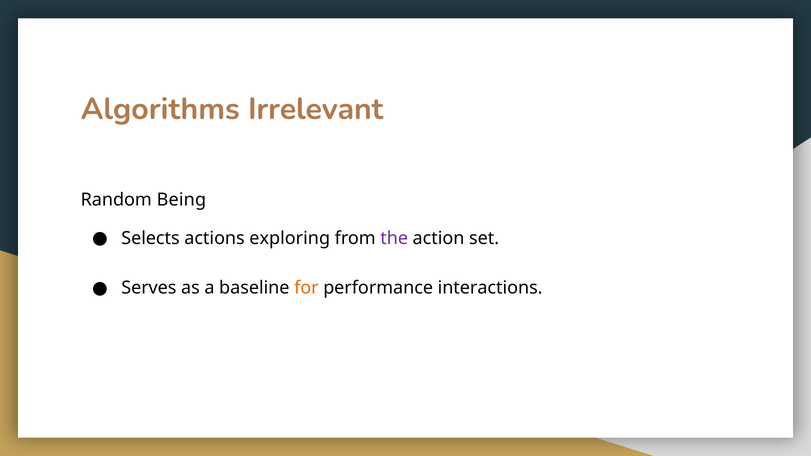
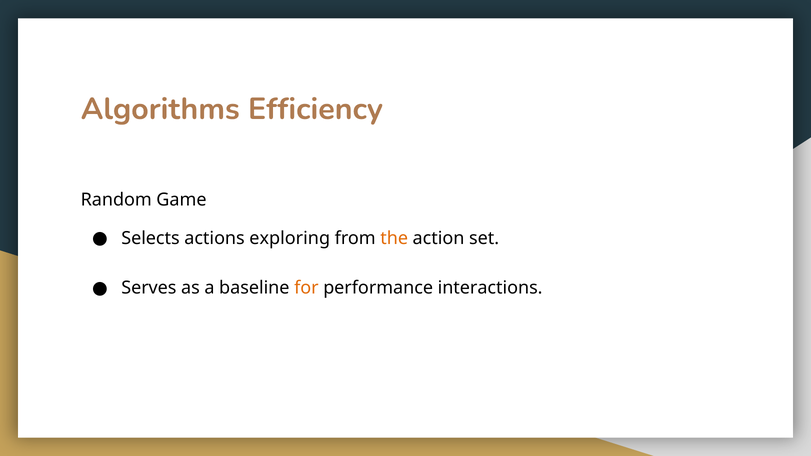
Irrelevant: Irrelevant -> Efficiency
Being: Being -> Game
the colour: purple -> orange
